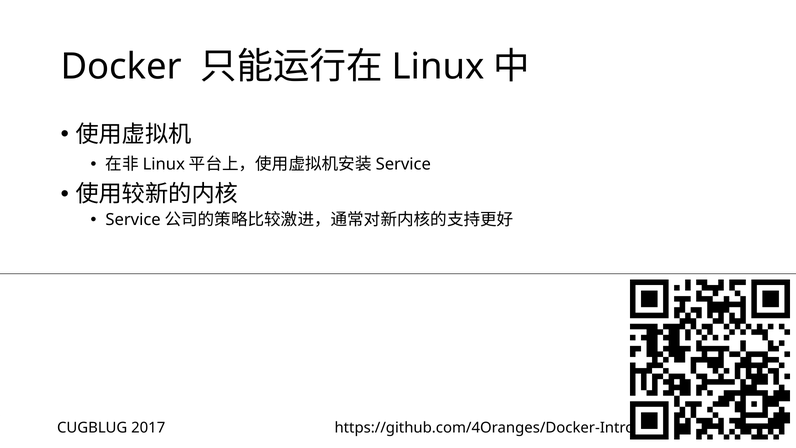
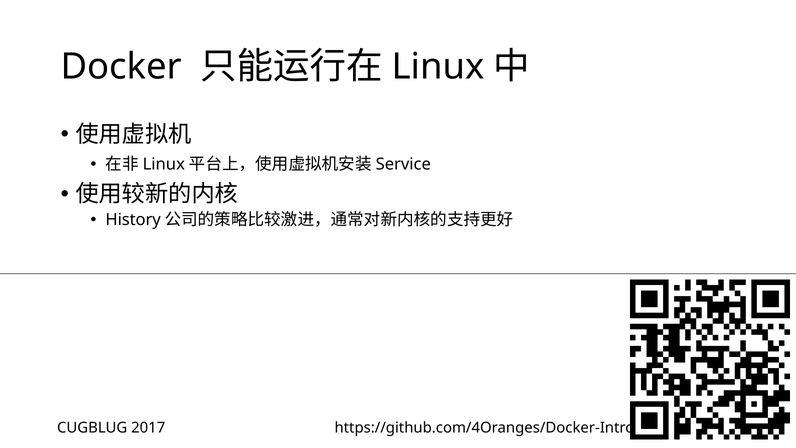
Service at (133, 220): Service -> History
